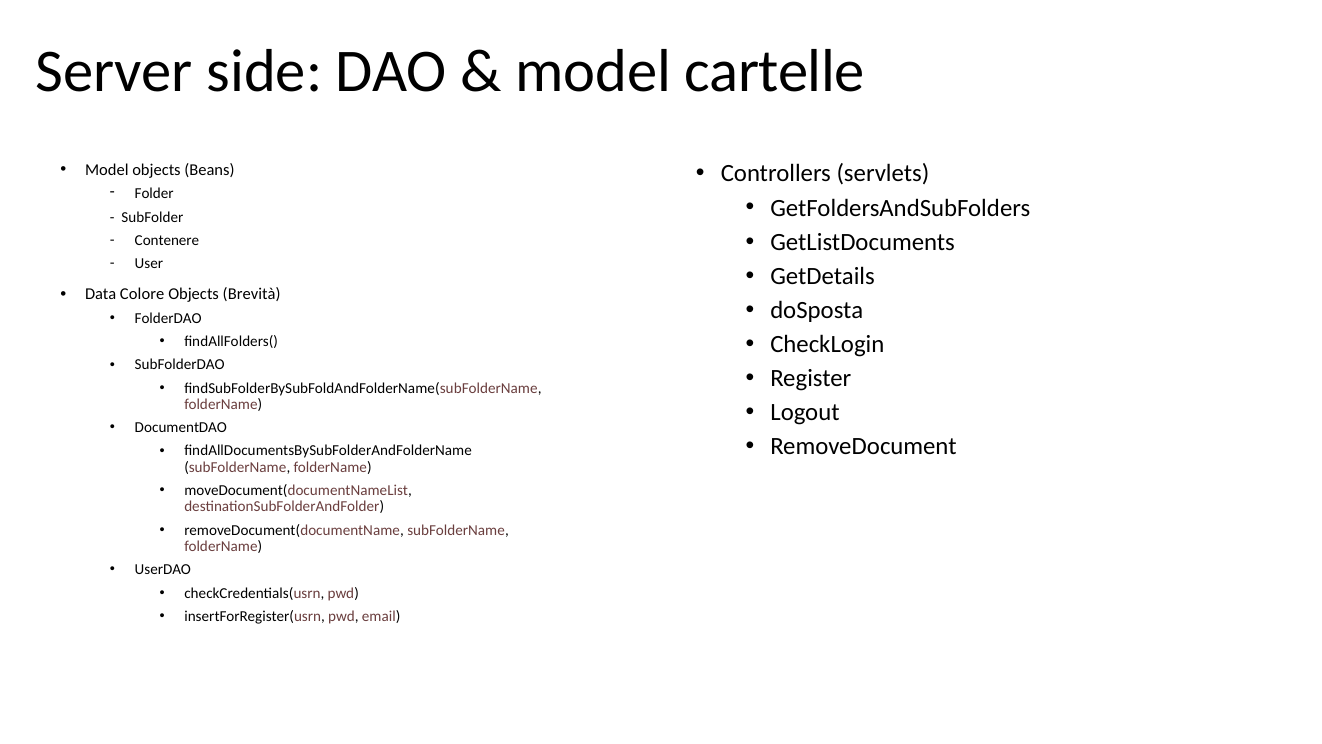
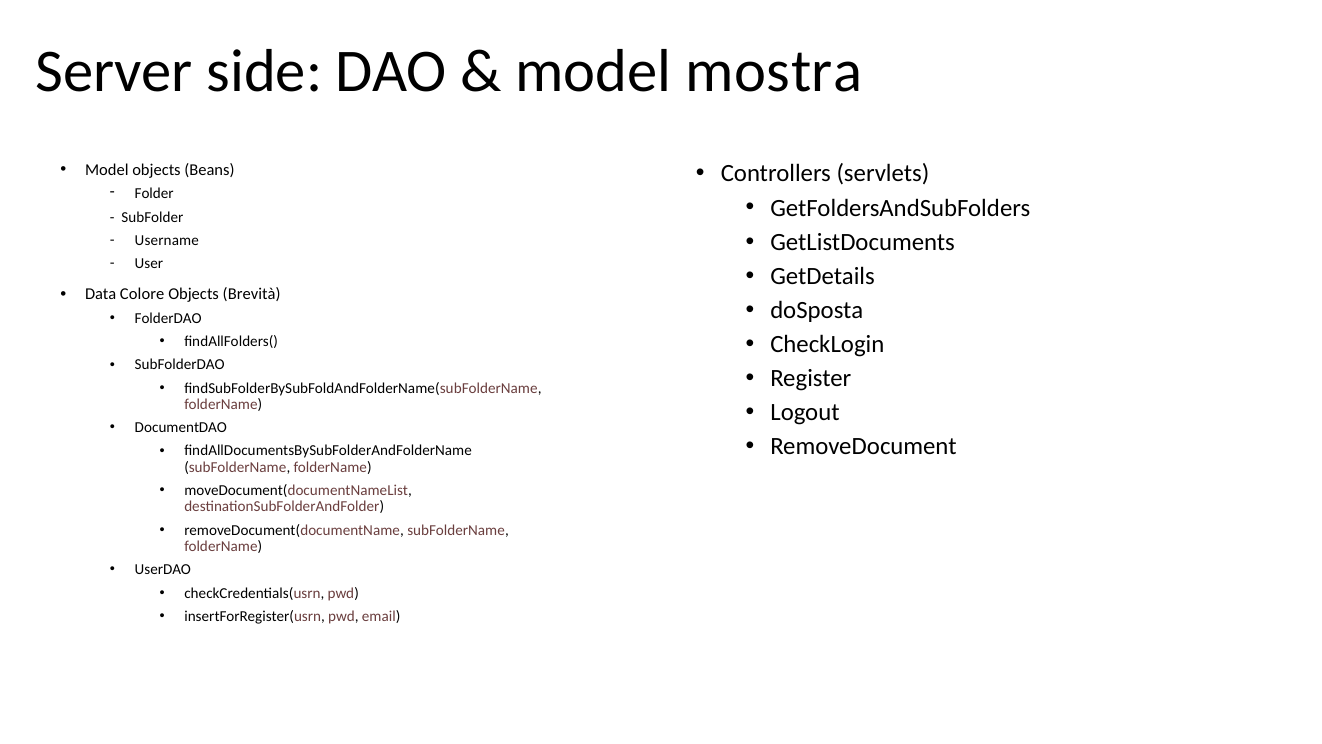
cartelle: cartelle -> mostra
Contenere: Contenere -> Username
